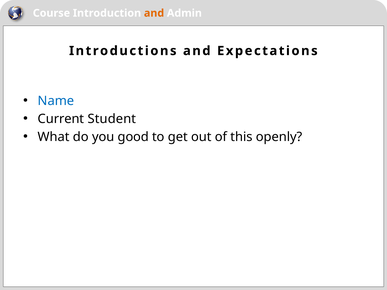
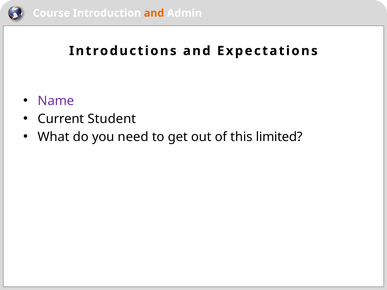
Name colour: blue -> purple
good: good -> need
openly: openly -> limited
